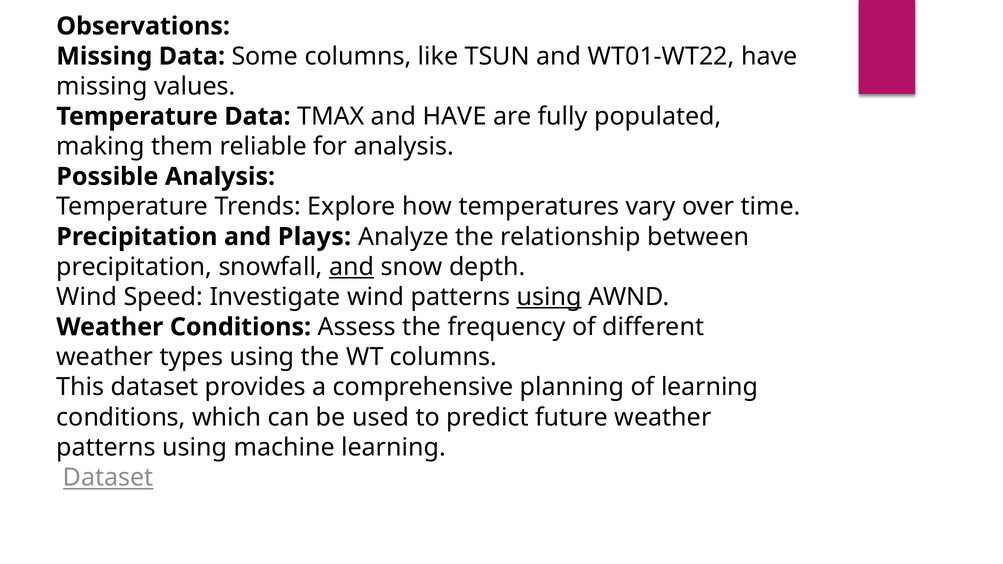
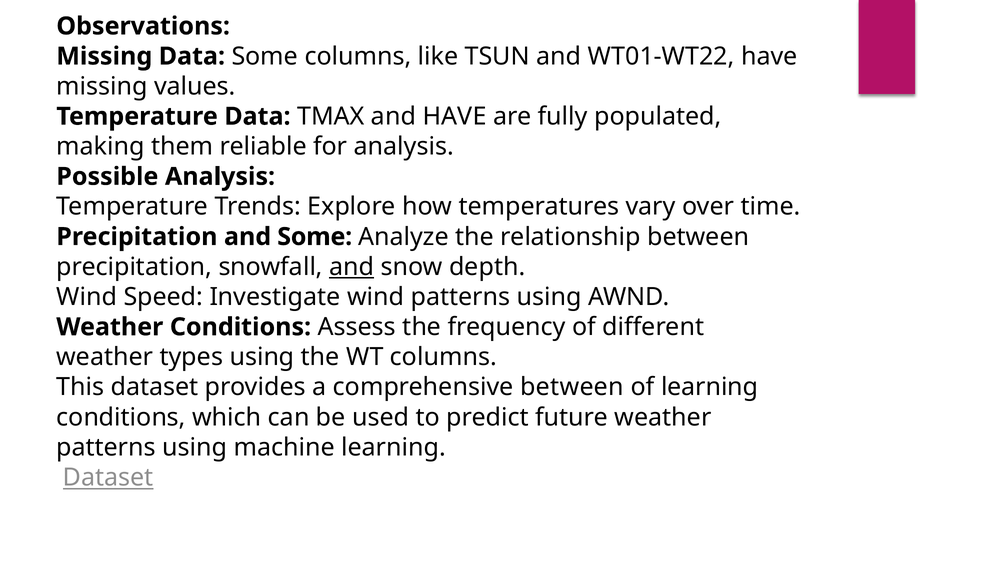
and Plays: Plays -> Some
using at (549, 297) underline: present -> none
comprehensive planning: planning -> between
